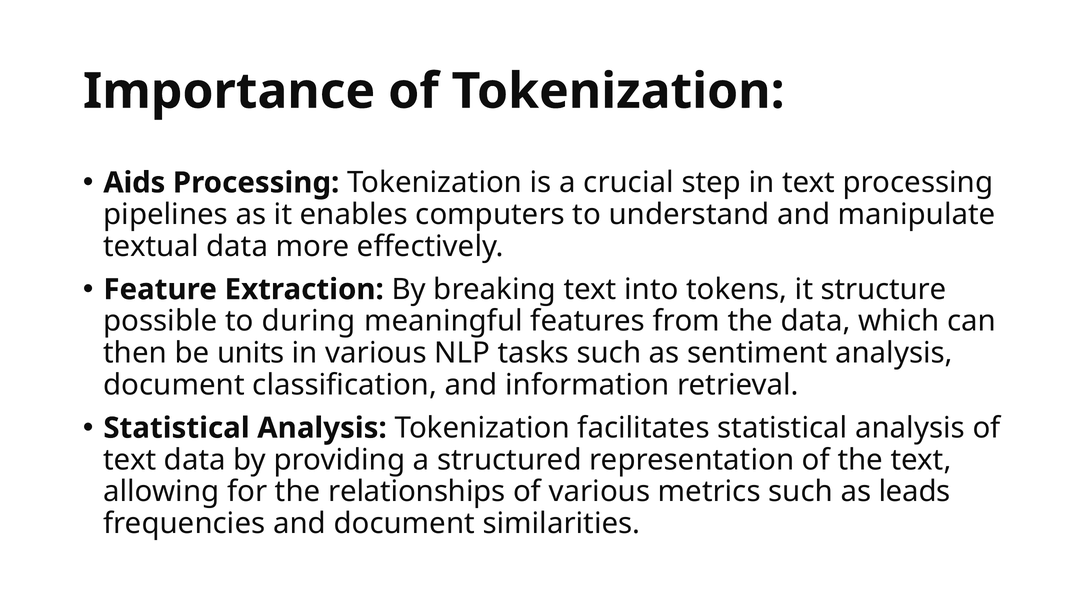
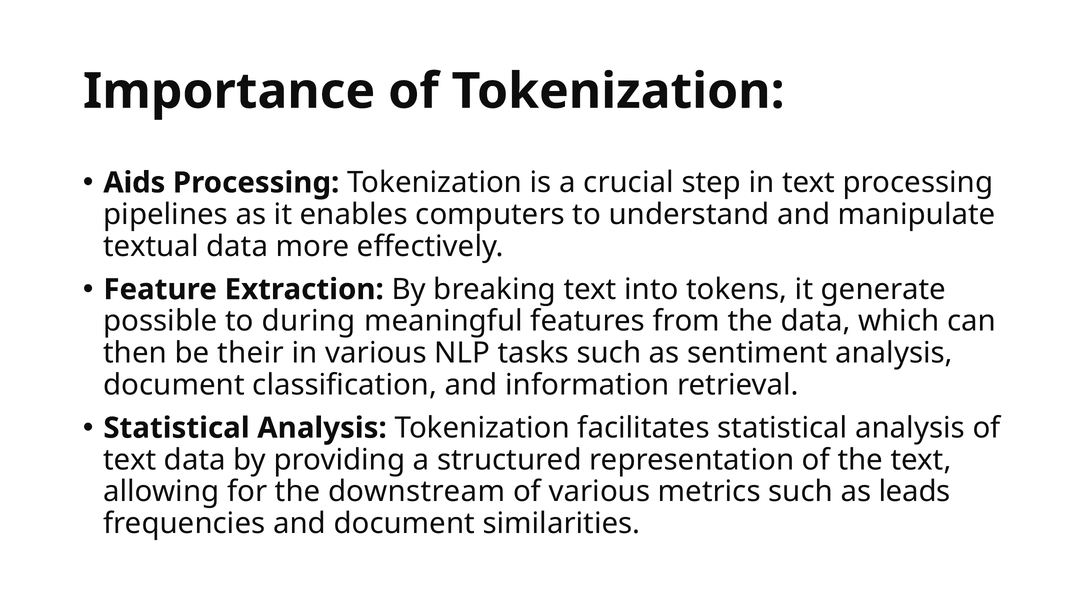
structure: structure -> generate
units: units -> their
relationships: relationships -> downstream
